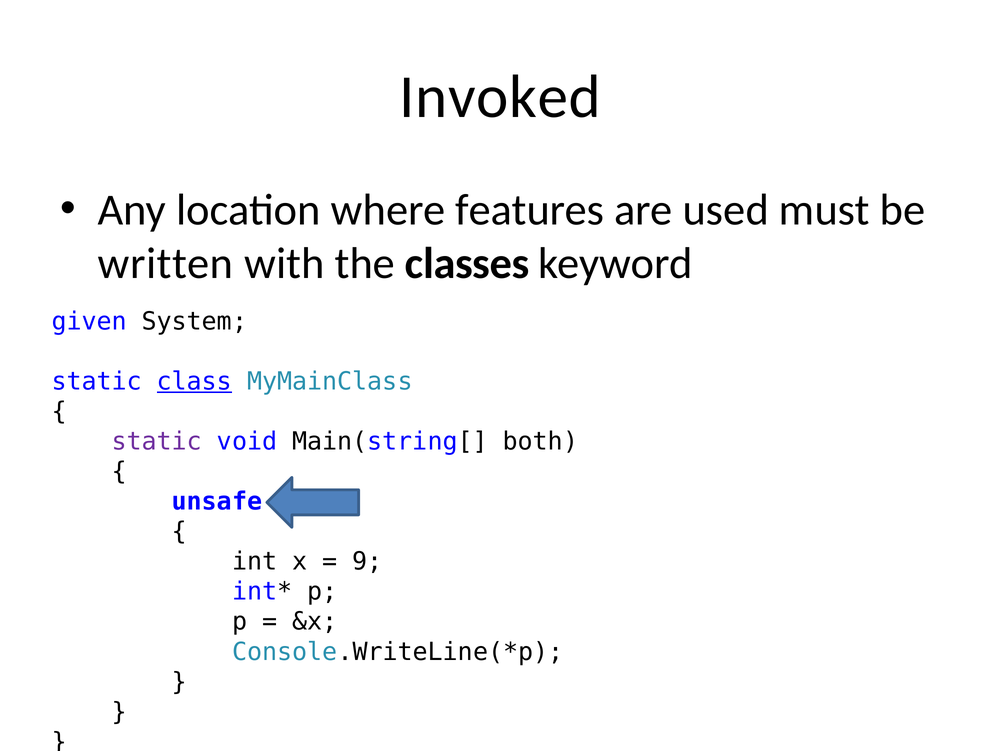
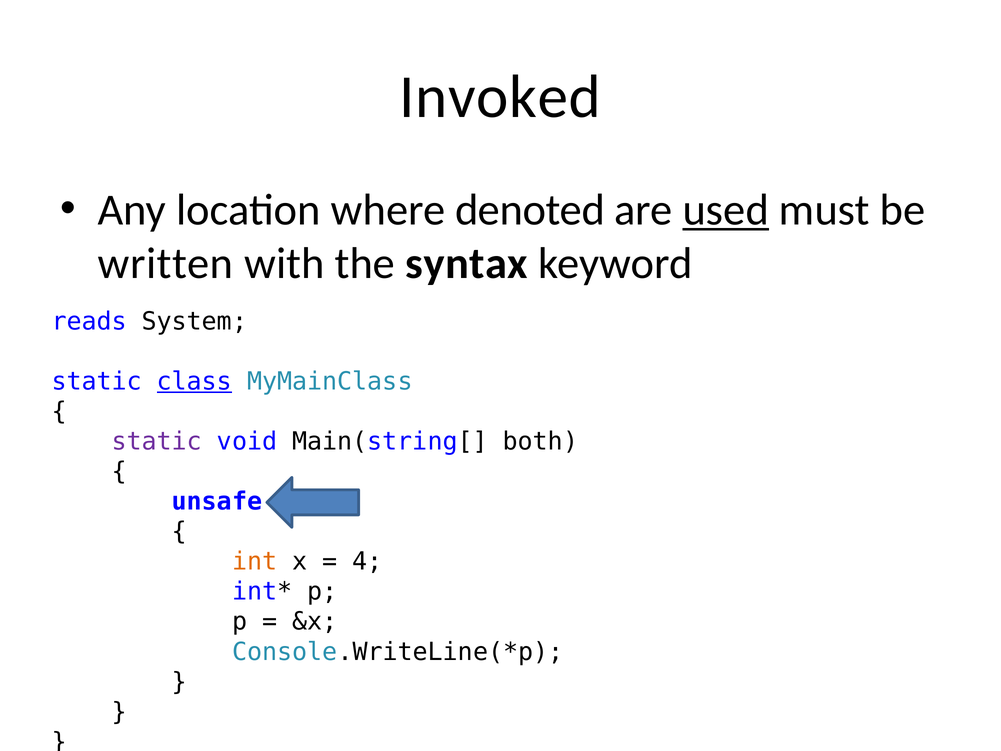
features: features -> denoted
used underline: none -> present
classes: classes -> syntax
given: given -> reads
int colour: black -> orange
9: 9 -> 4
